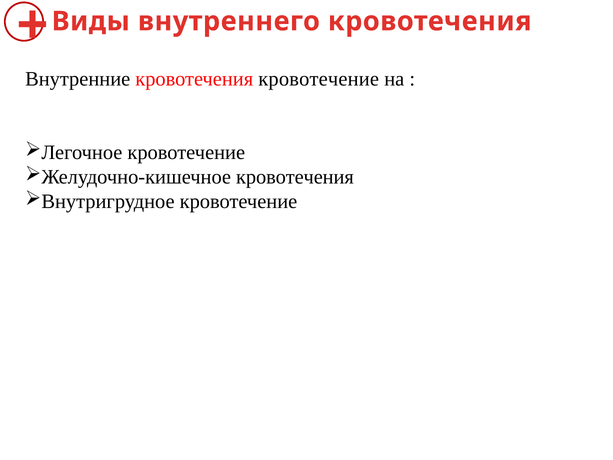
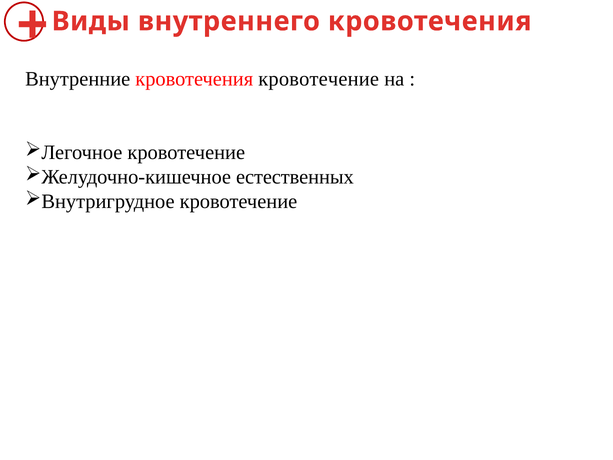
кровотечения at (295, 177): кровотечения -> естественных
